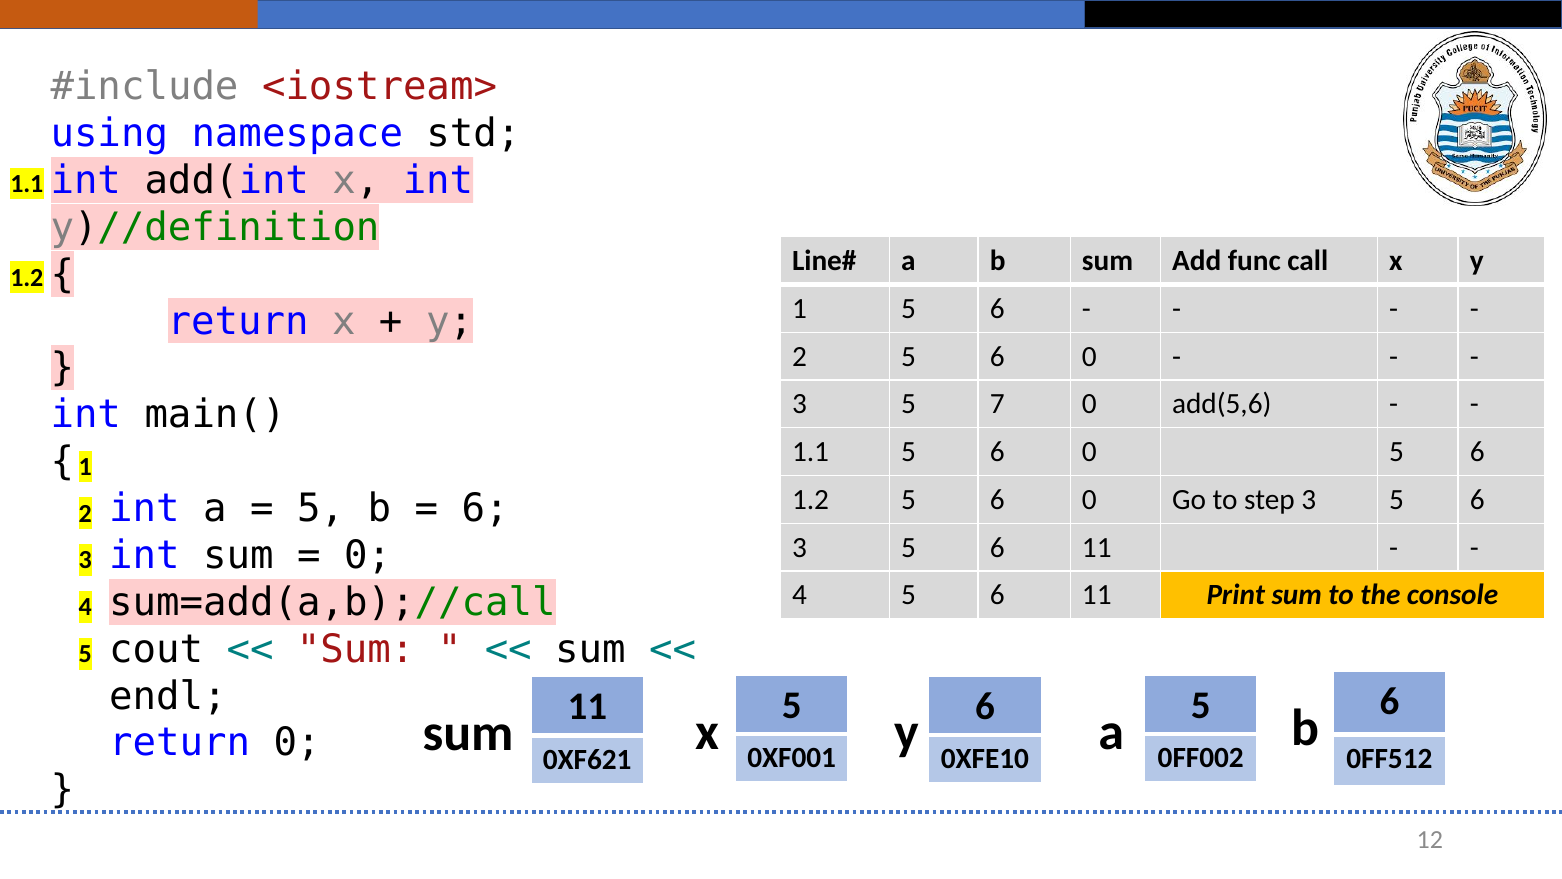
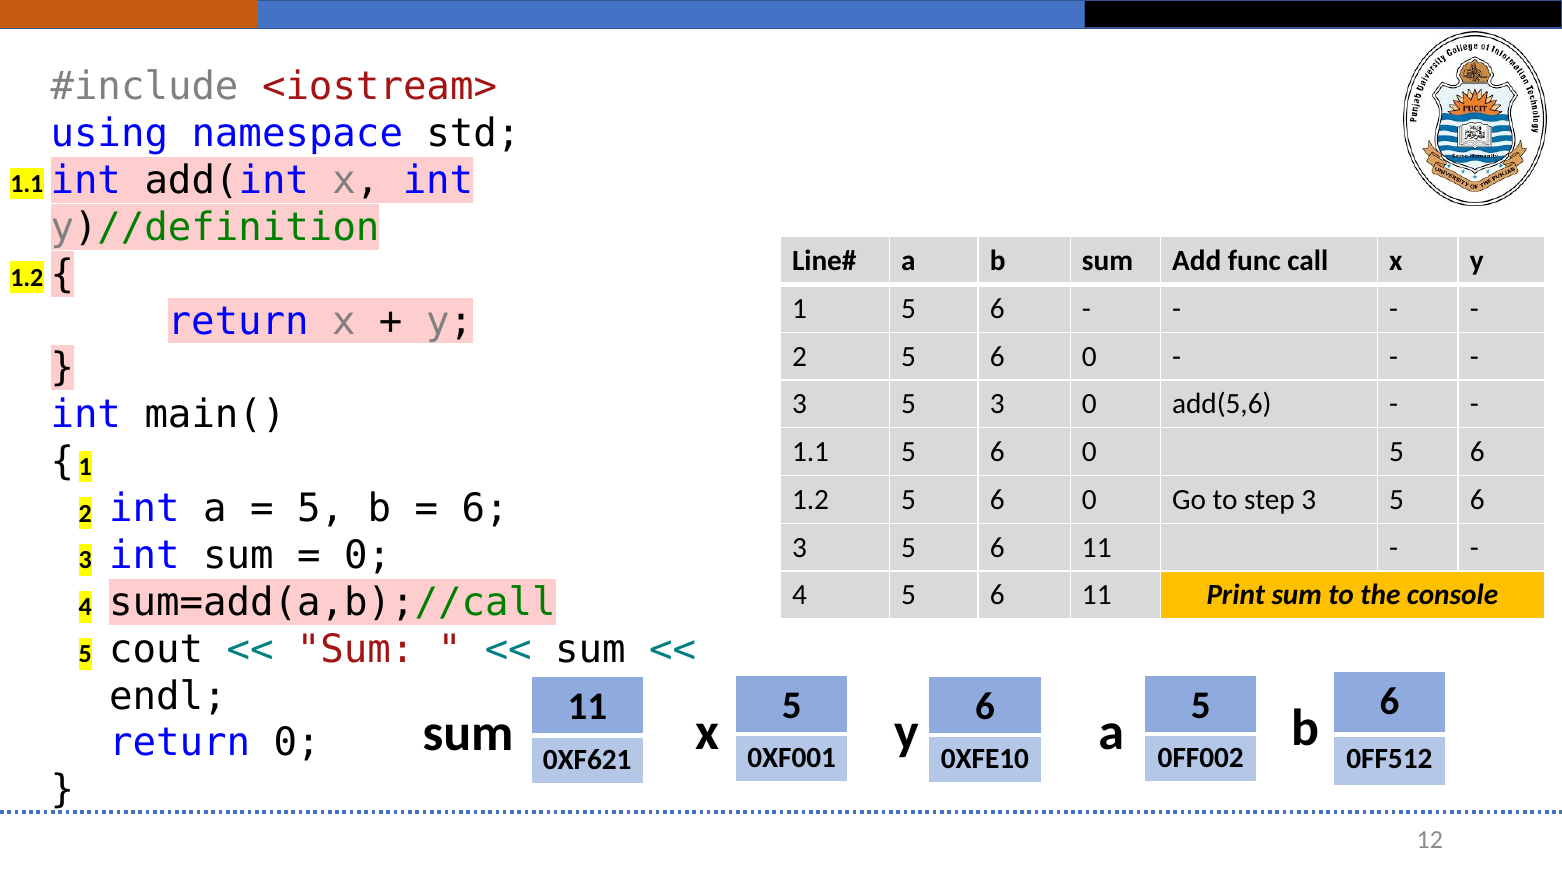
5 7: 7 -> 3
